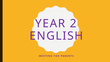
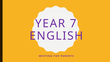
2: 2 -> 7
